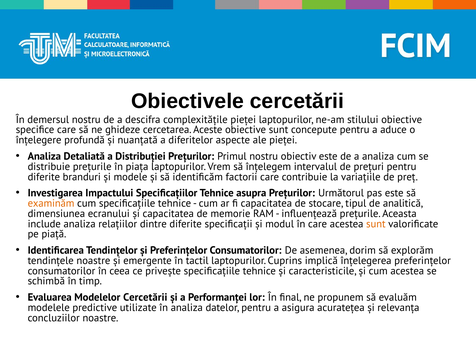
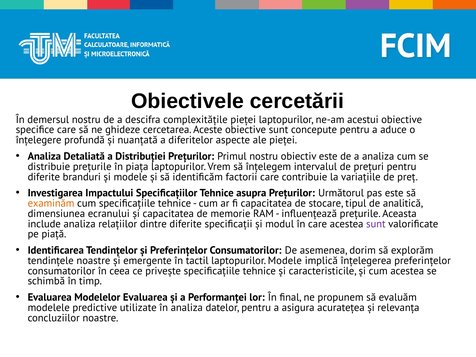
stilului: stilului -> acestui
sunt at (376, 224) colour: orange -> purple
laptopurilor Cuprins: Cuprins -> Modele
Modelelor Cercetării: Cercetării -> Evaluarea
